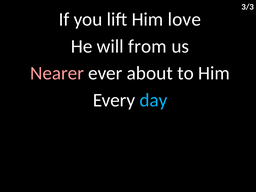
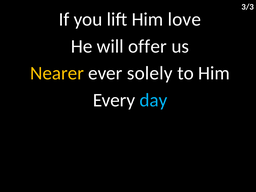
from: from -> offer
Nearer colour: pink -> yellow
about: about -> solely
